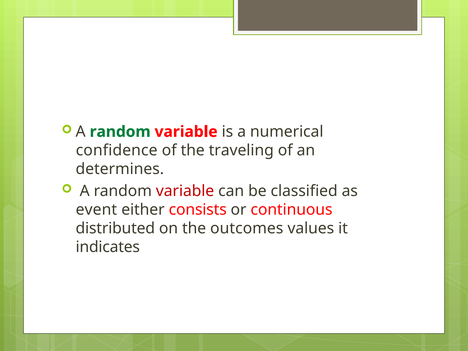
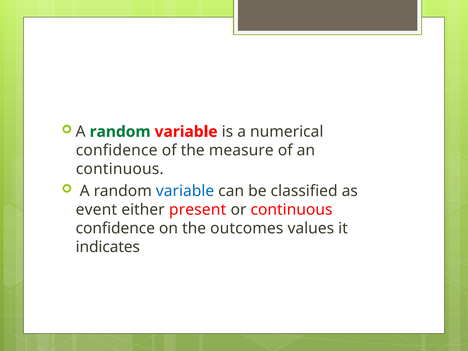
traveling: traveling -> measure
determines at (120, 169): determines -> continuous
variable at (185, 191) colour: red -> blue
consists: consists -> present
distributed at (115, 228): distributed -> confidence
